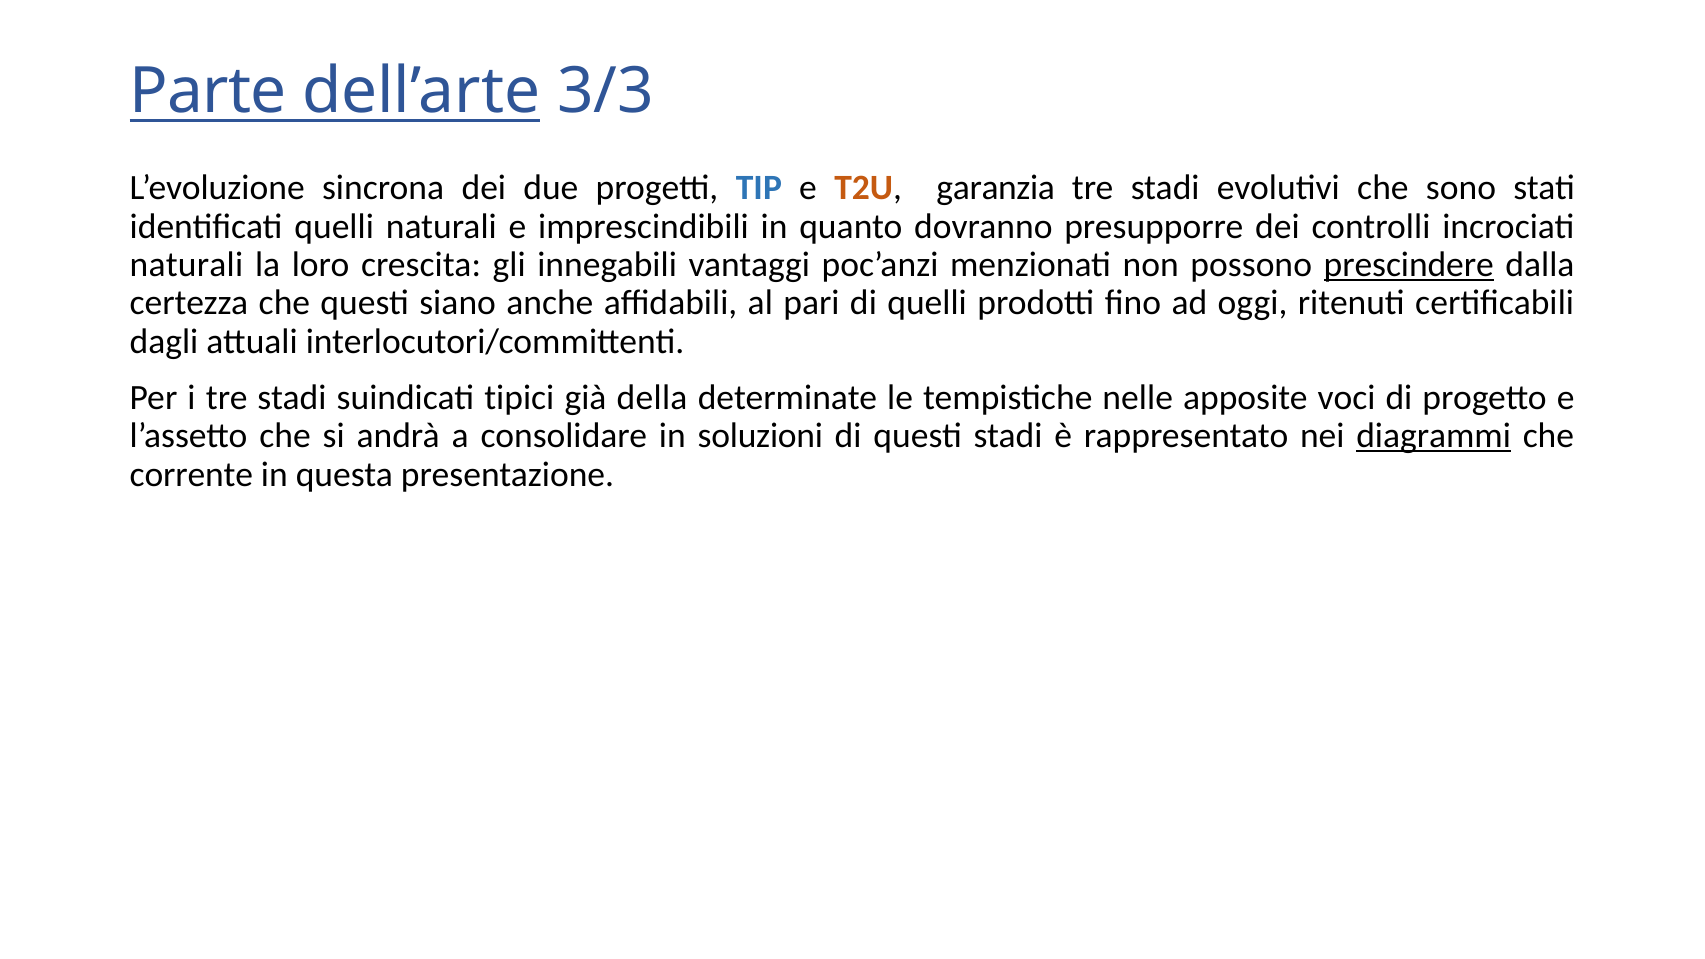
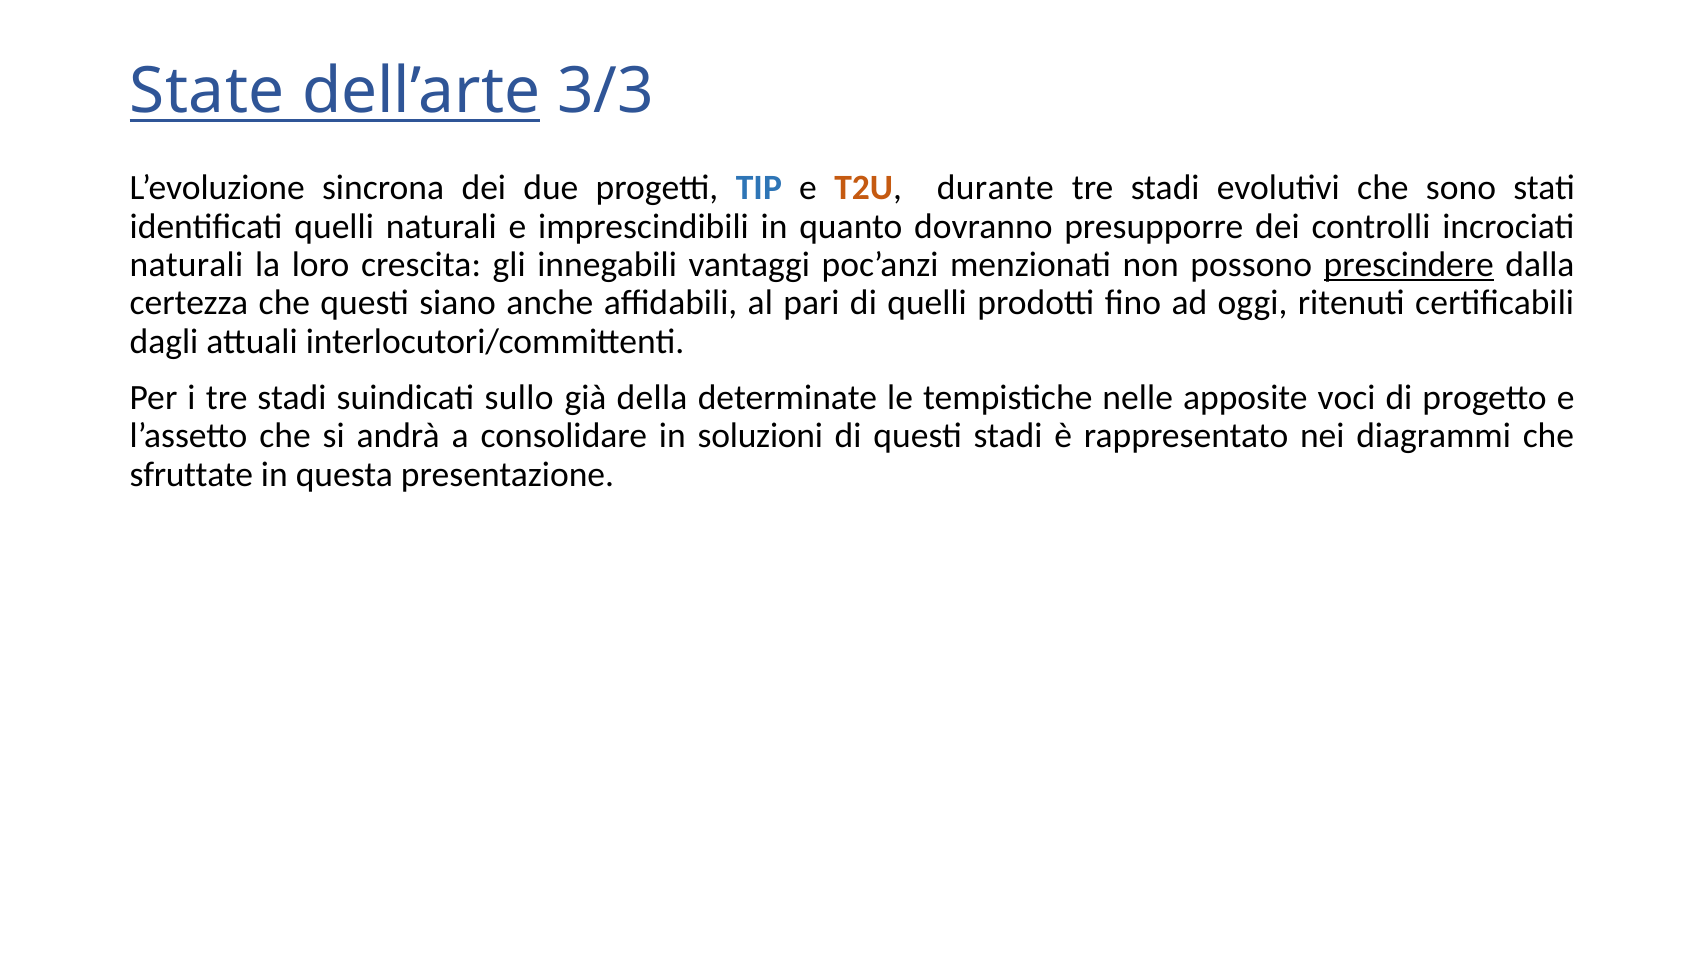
Parte: Parte -> State
garanzia: garanzia -> durante
tipici: tipici -> sullo
diagrammi underline: present -> none
corrente: corrente -> sfruttate
